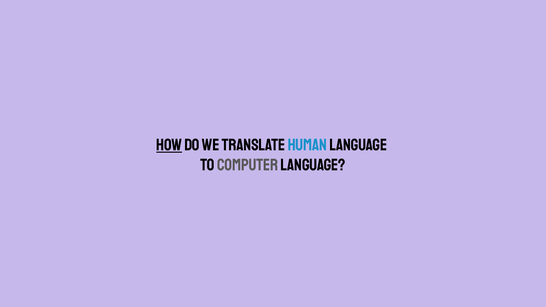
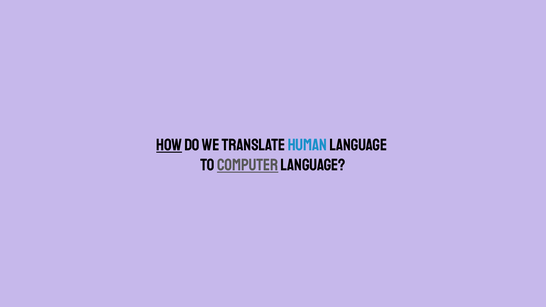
computer underline: none -> present
